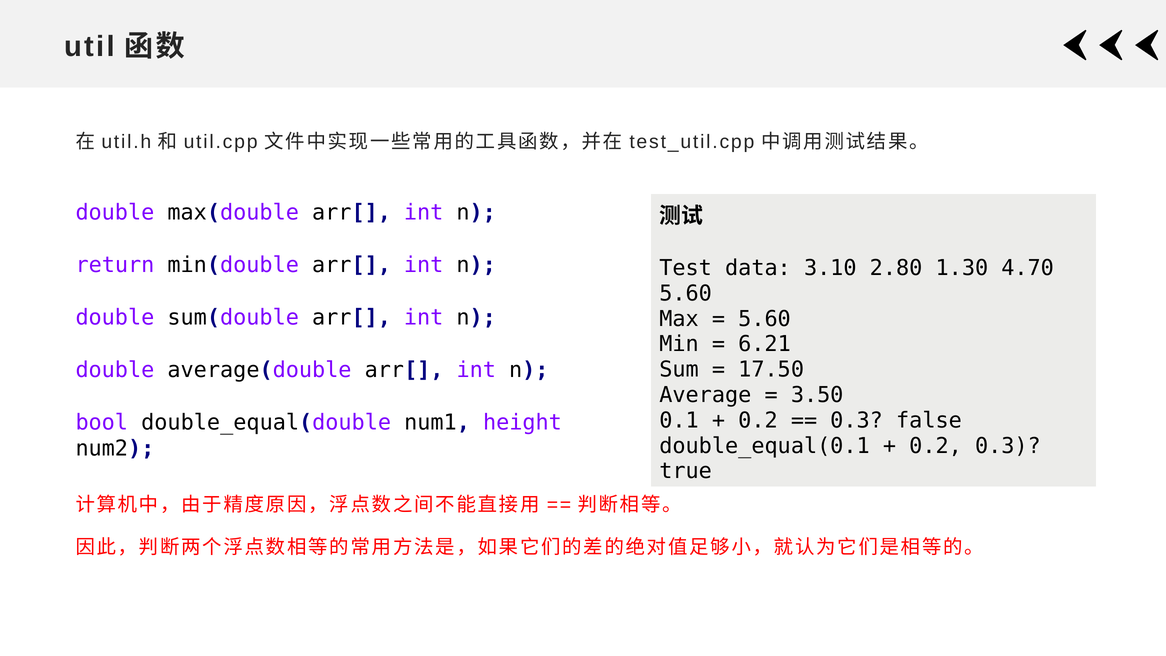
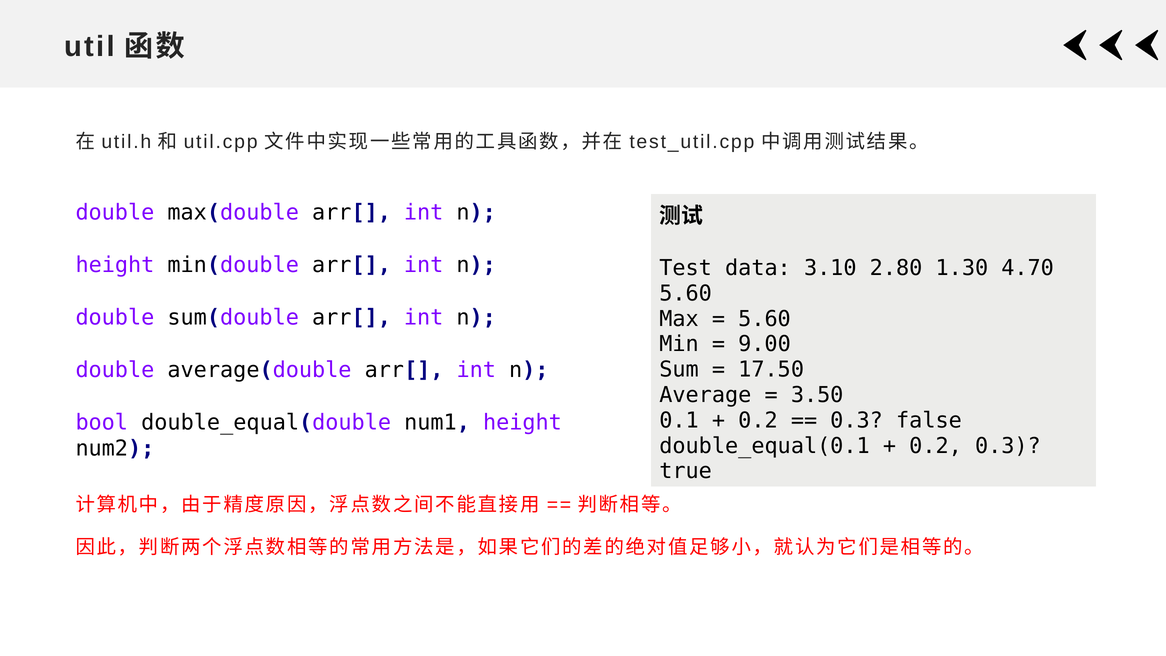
return at (115, 265): return -> height
6.21: 6.21 -> 9.00
